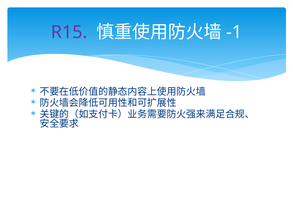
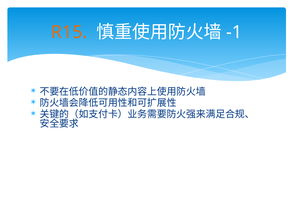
R15 colour: purple -> orange
